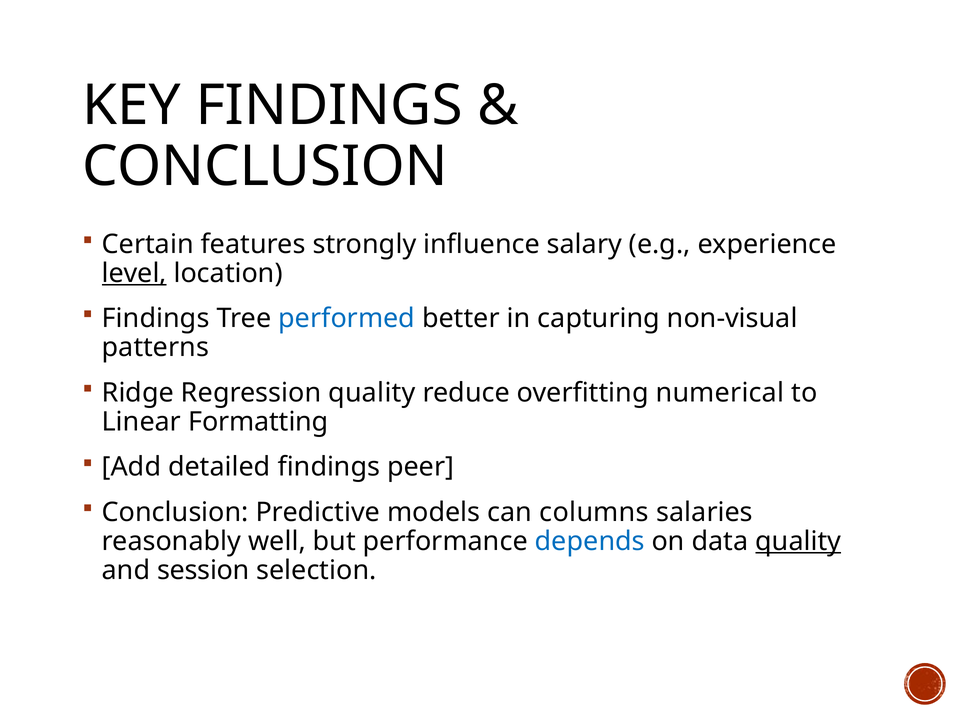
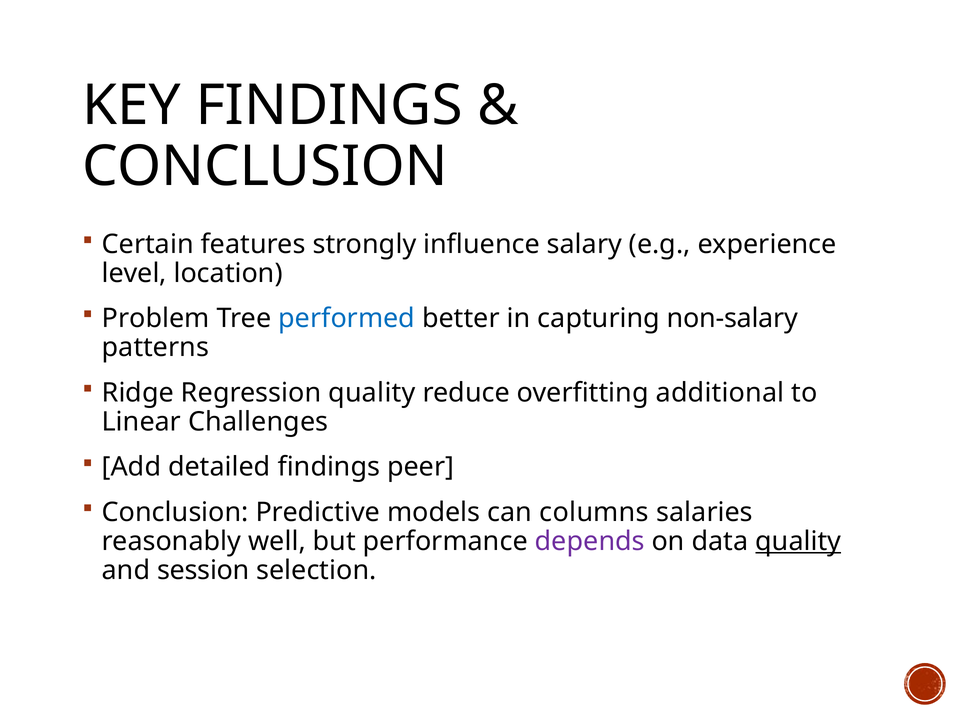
level underline: present -> none
Findings at (156, 319): Findings -> Problem
non-visual: non-visual -> non-salary
numerical: numerical -> additional
Formatting: Formatting -> Challenges
depends colour: blue -> purple
